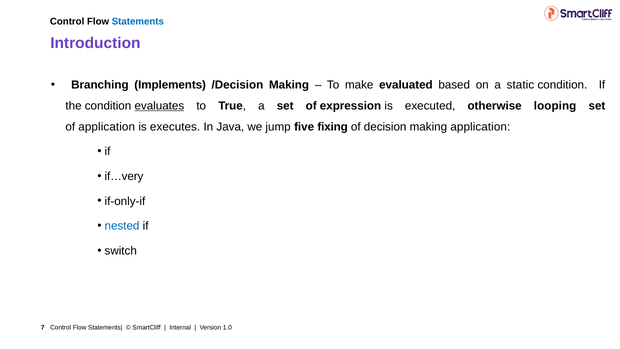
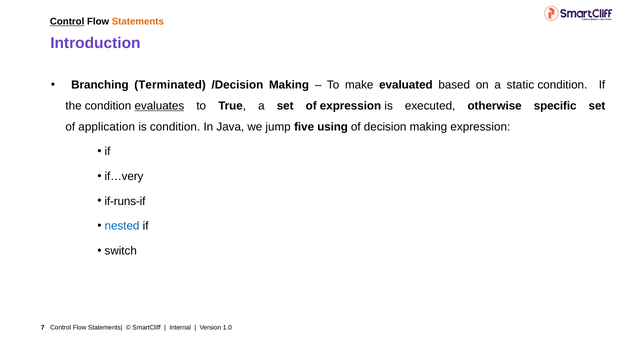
Control at (67, 22) underline: none -> present
Statements colour: blue -> orange
Implements: Implements -> Terminated
looping: looping -> specific
is executes: executes -> condition
fixing: fixing -> using
making application: application -> expression
if-only-if: if-only-if -> if-runs-if
